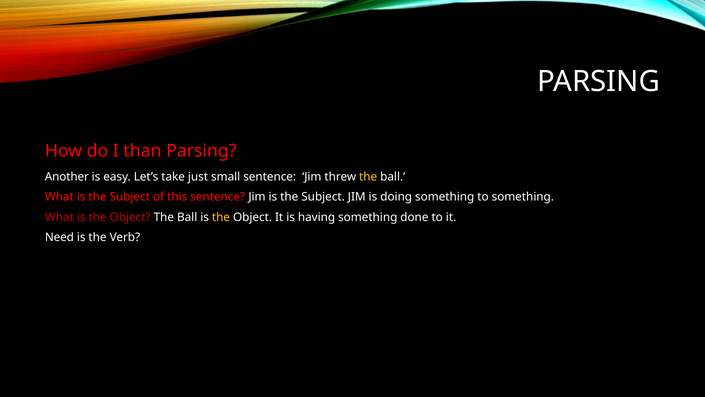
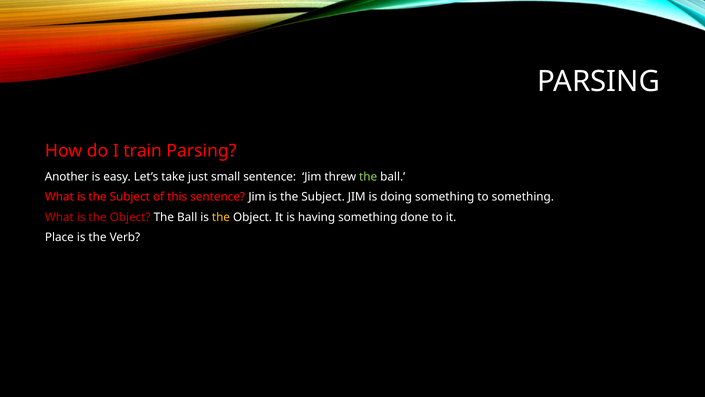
than: than -> train
the at (368, 177) colour: yellow -> light green
Need: Need -> Place
